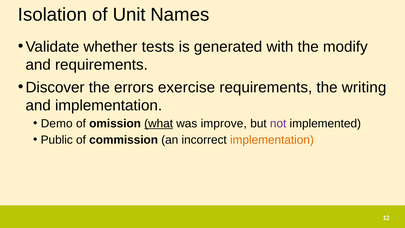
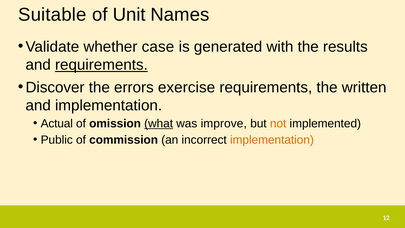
Isolation: Isolation -> Suitable
tests: tests -> case
modify: modify -> results
requirements at (101, 65) underline: none -> present
writing: writing -> written
Demo: Demo -> Actual
not colour: purple -> orange
